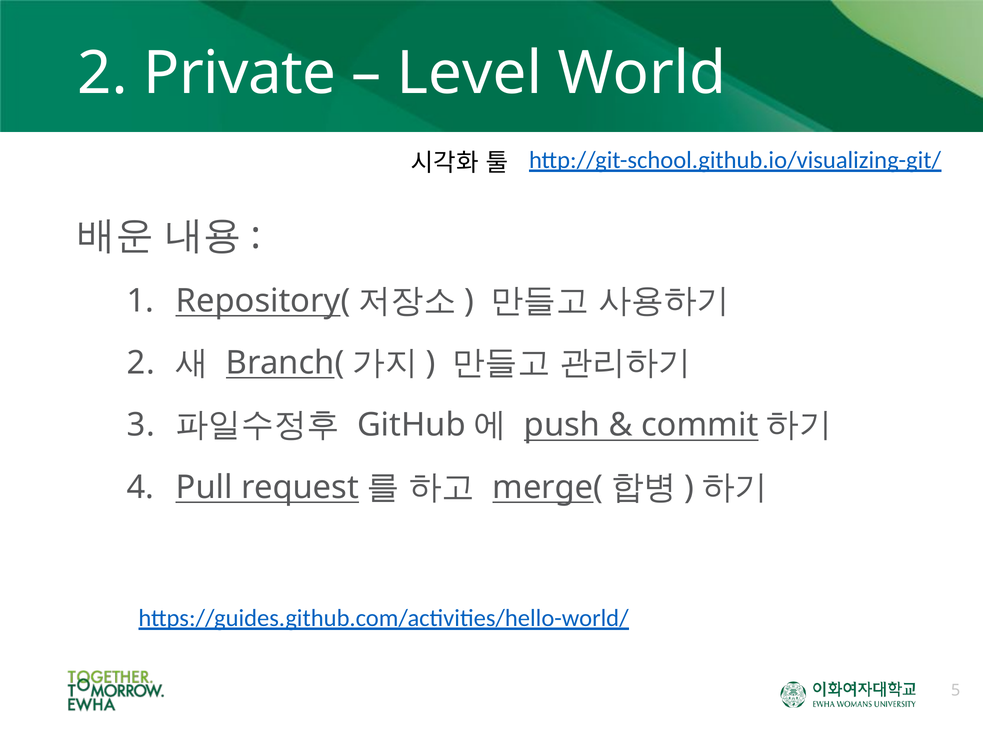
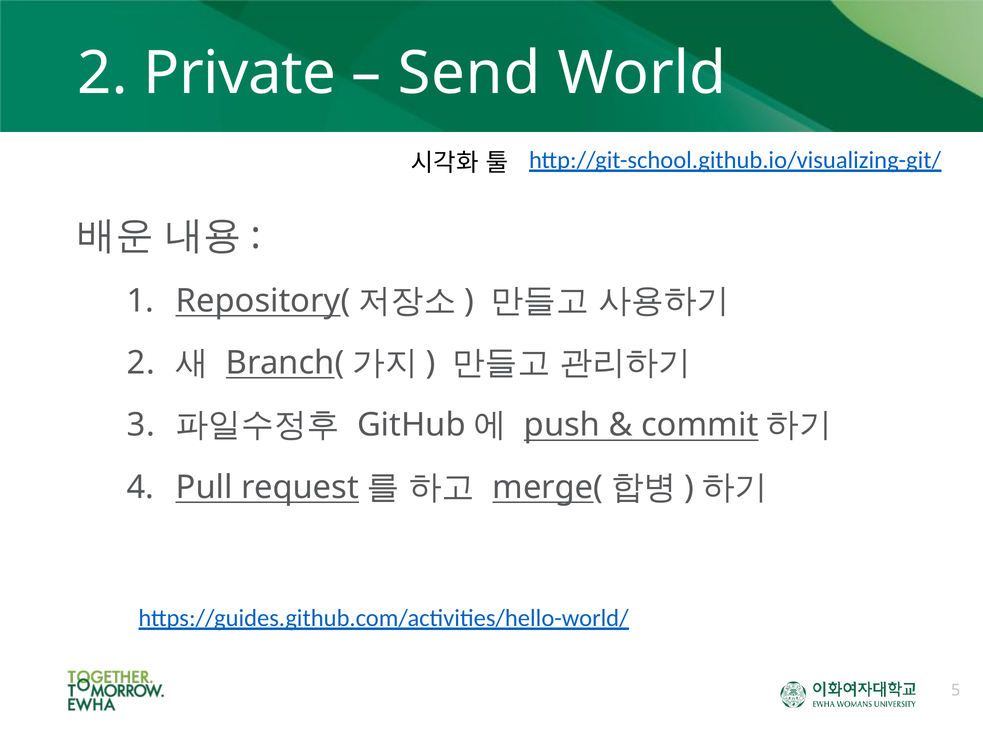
Level: Level -> Send
